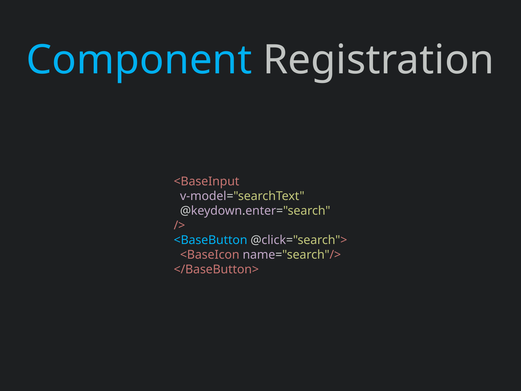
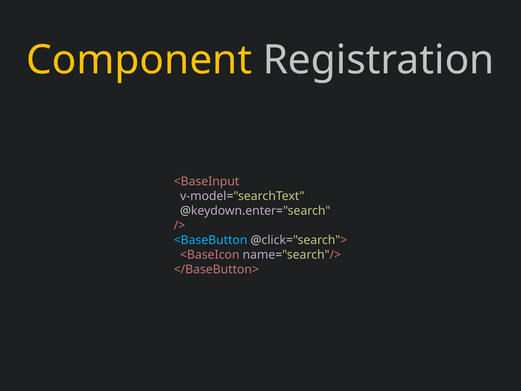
Component colour: light blue -> yellow
